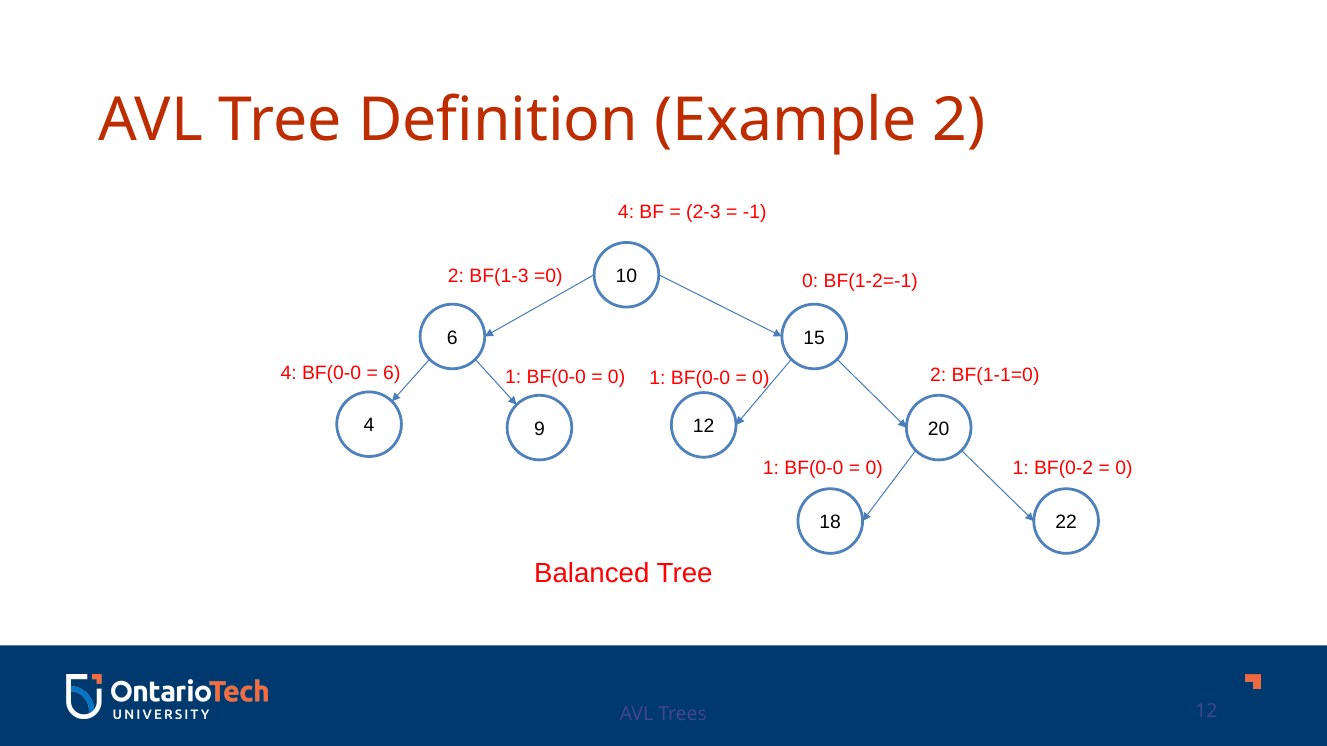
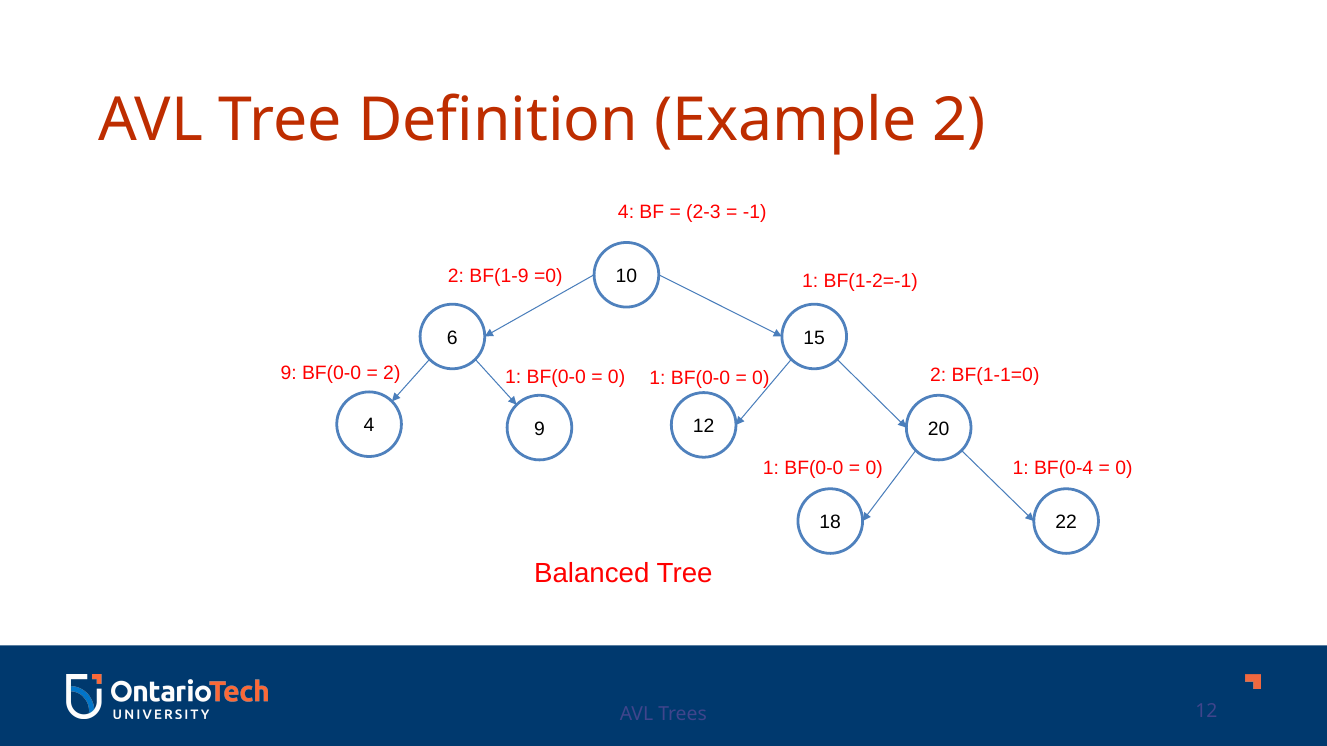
BF(1-3: BF(1-3 -> BF(1-9
0 at (810, 282): 0 -> 1
4 at (289, 373): 4 -> 9
6 at (392, 373): 6 -> 2
BF(0-2: BF(0-2 -> BF(0-4
